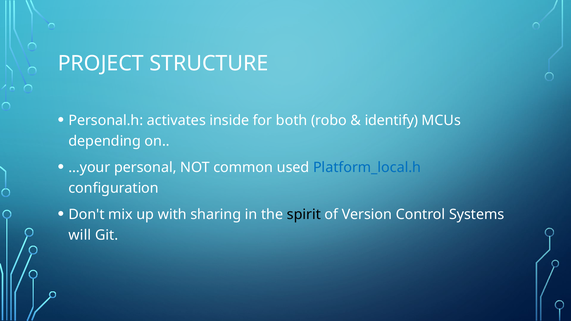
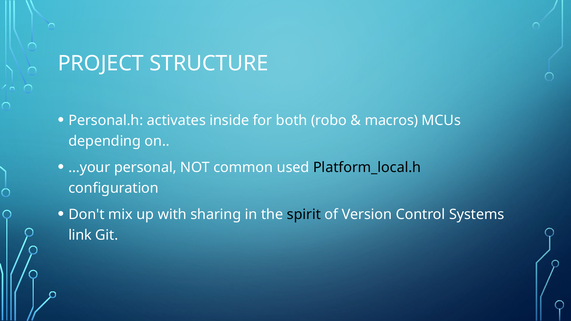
identify: identify -> macros
Platform_local.h colour: blue -> black
will: will -> link
